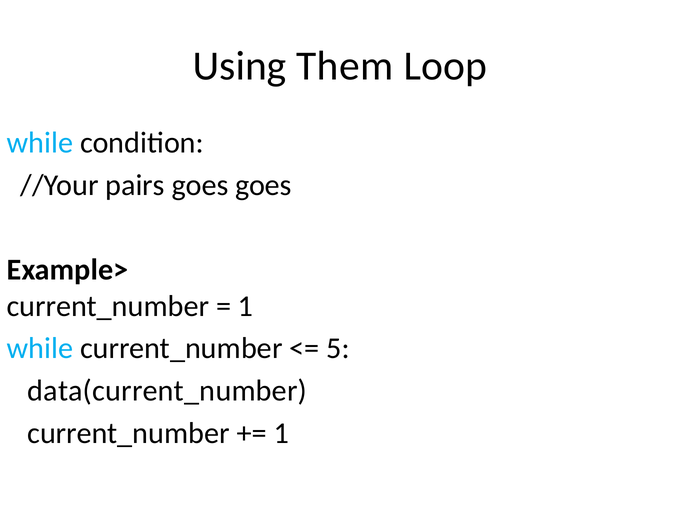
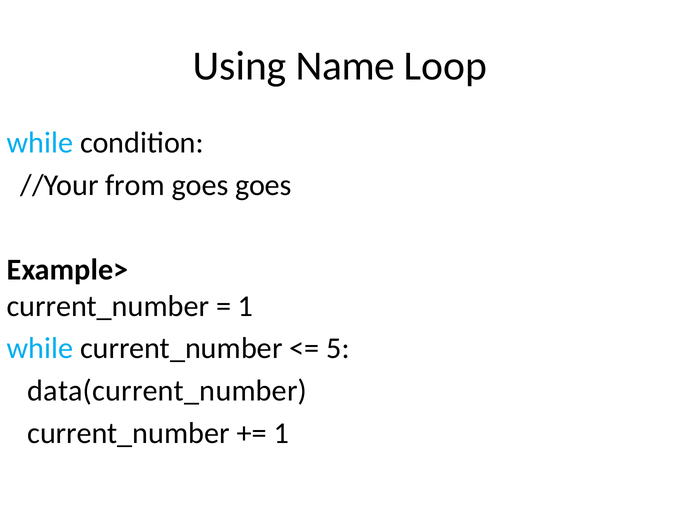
Them: Them -> Name
pairs: pairs -> from
